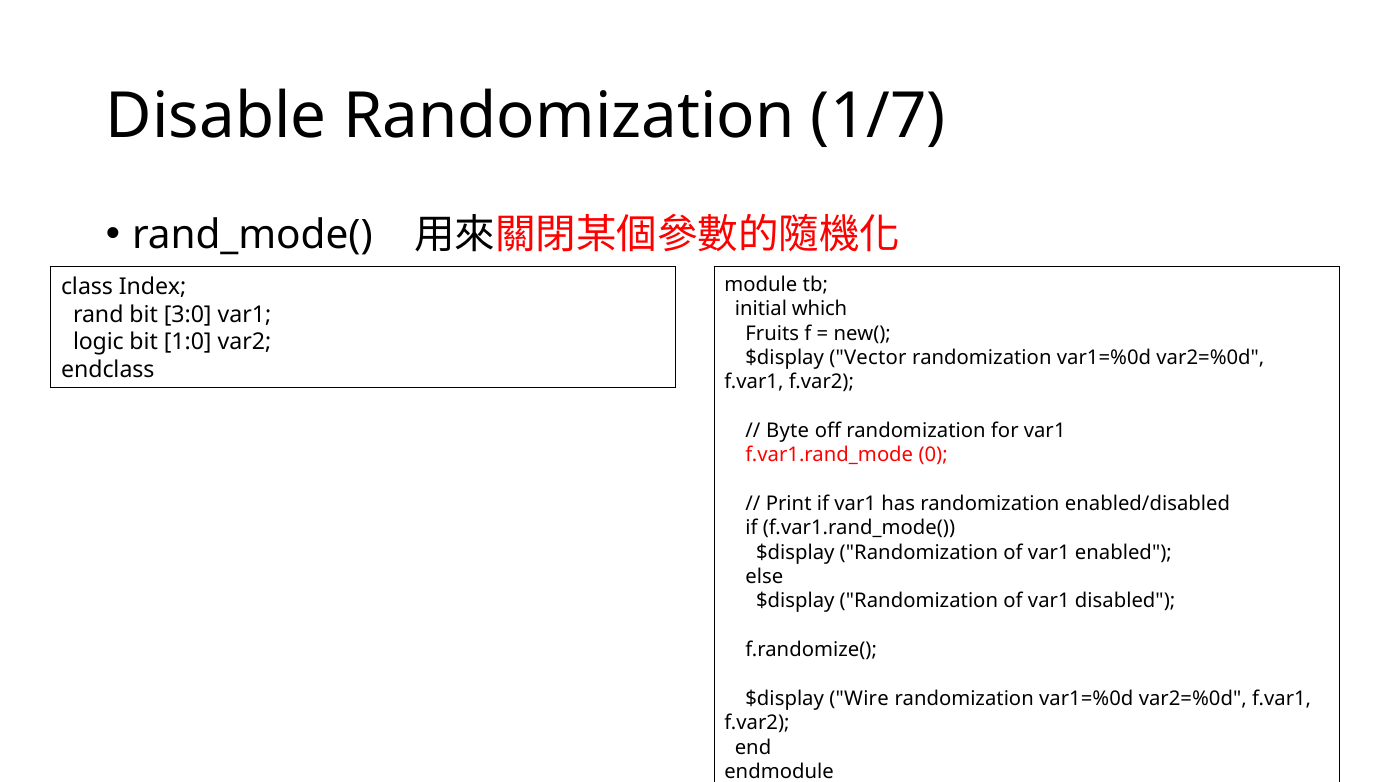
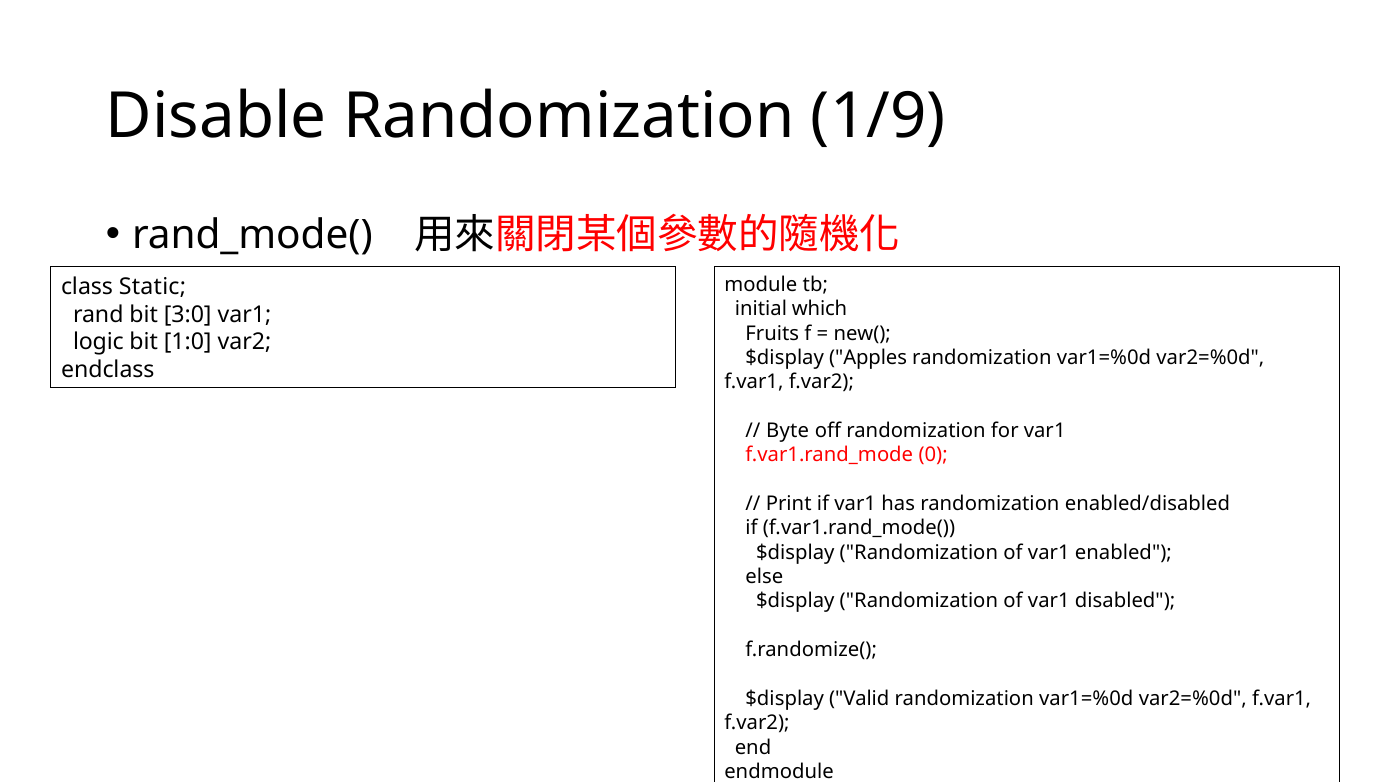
1/7: 1/7 -> 1/9
Index: Index -> Static
Vector: Vector -> Apples
Wire: Wire -> Valid
